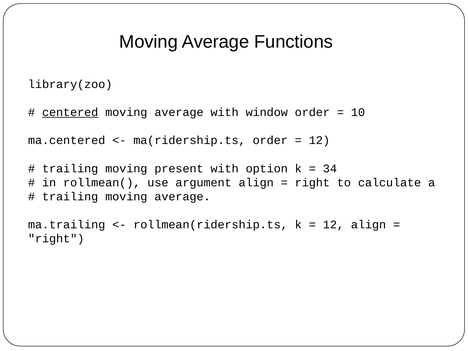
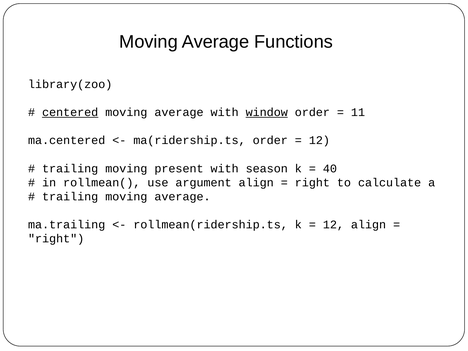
window underline: none -> present
10: 10 -> 11
option: option -> season
34: 34 -> 40
